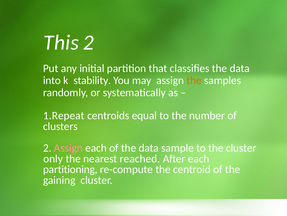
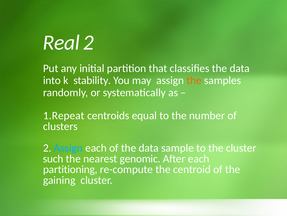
This: This -> Real
Assign at (68, 147) colour: pink -> light blue
only: only -> such
reached: reached -> genomic
